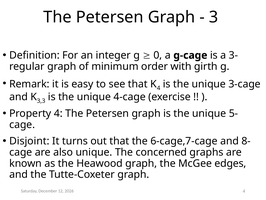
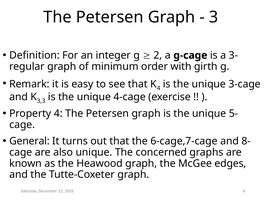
0: 0 -> 2
Disjoint: Disjoint -> General
